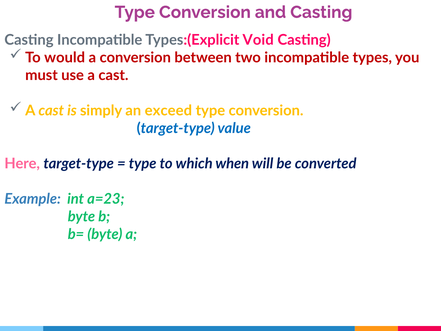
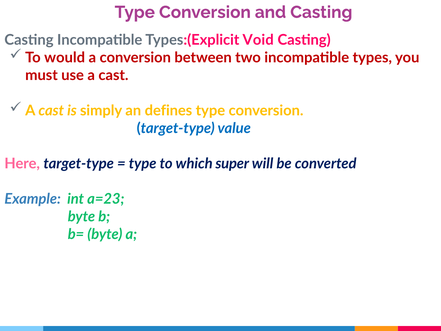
exceed: exceed -> defines
when: when -> super
